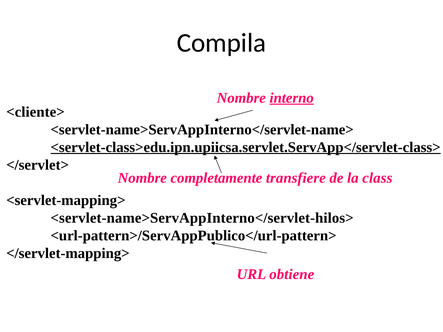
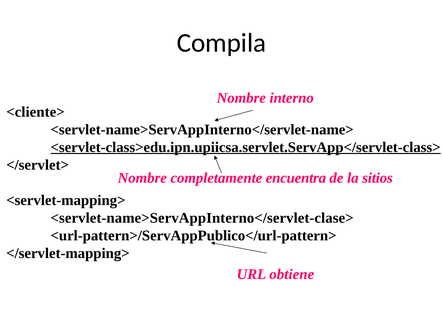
interno underline: present -> none
transfiere: transfiere -> encuentra
class: class -> sitios
<servlet-name>ServAppInterno</servlet-hilos>: <servlet-name>ServAppInterno</servlet-hilos> -> <servlet-name>ServAppInterno</servlet-clase>
